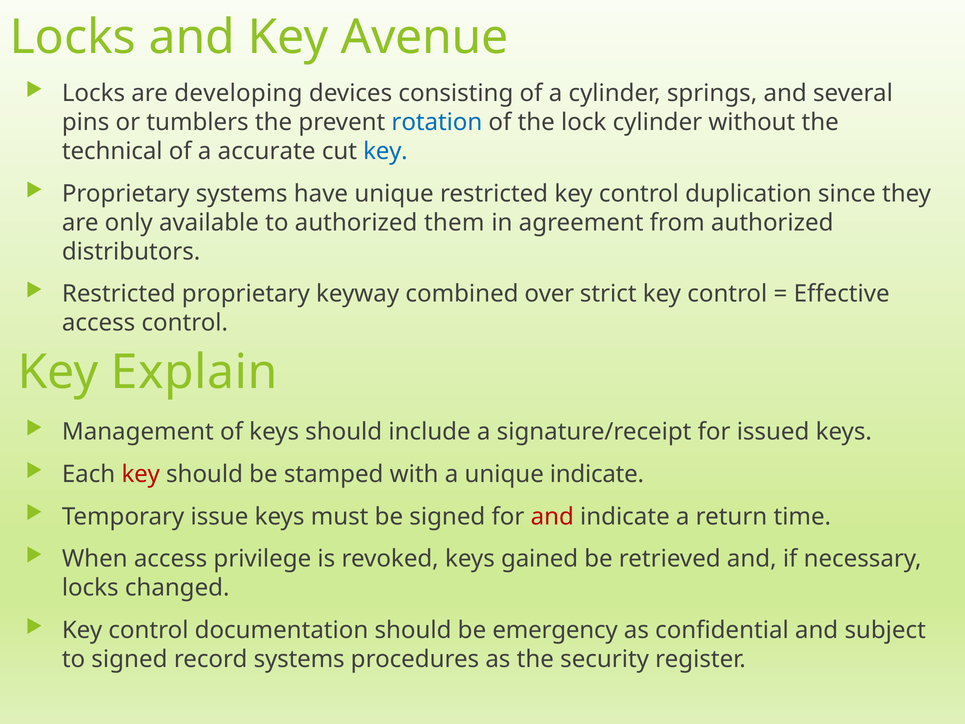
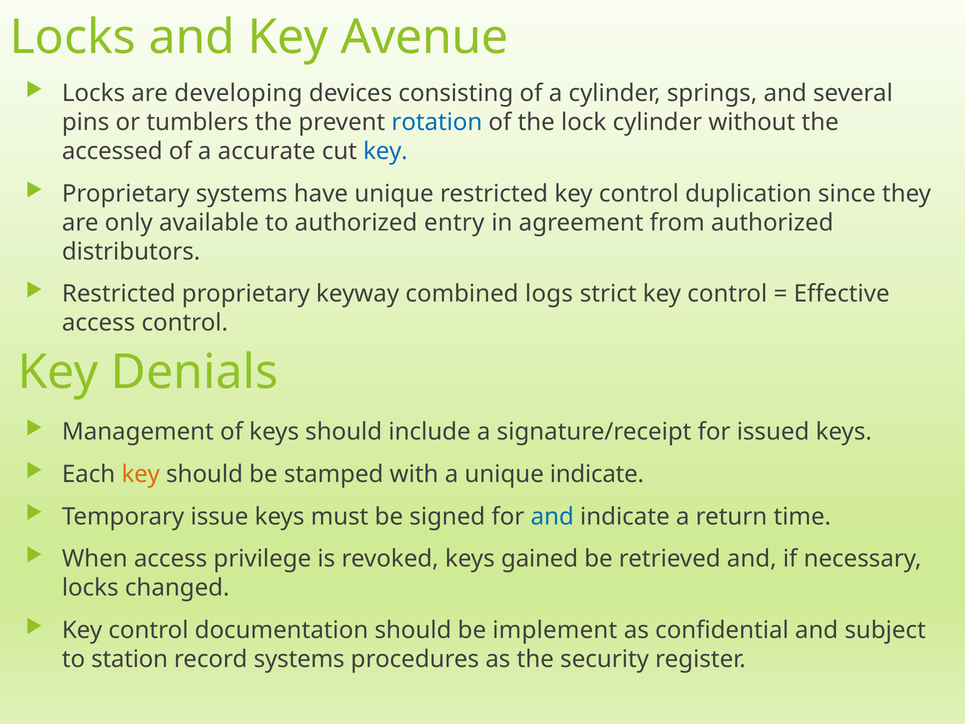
technical: technical -> accessed
them: them -> entry
over: over -> logs
Explain: Explain -> Denials
key at (141, 474) colour: red -> orange
and at (552, 516) colour: red -> blue
emergency: emergency -> implement
to signed: signed -> station
